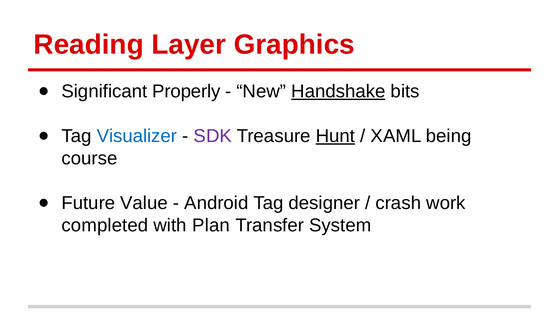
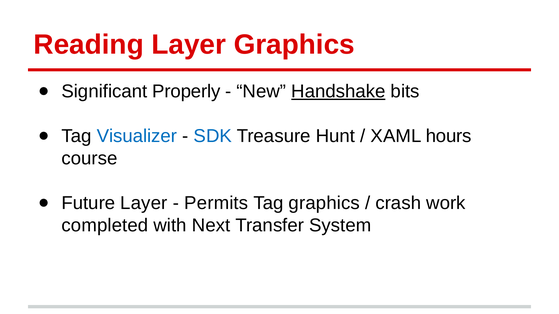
SDK colour: purple -> blue
Hunt underline: present -> none
being: being -> hours
Future Value: Value -> Layer
Android: Android -> Permits
Tag designer: designer -> graphics
Plan: Plan -> Next
